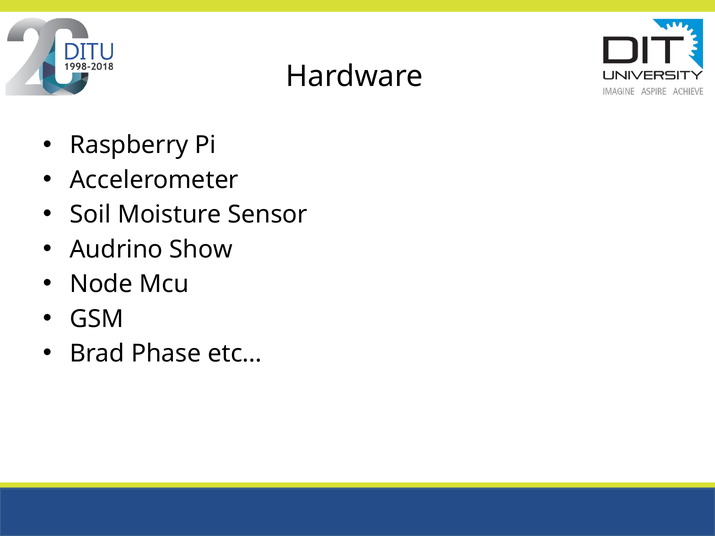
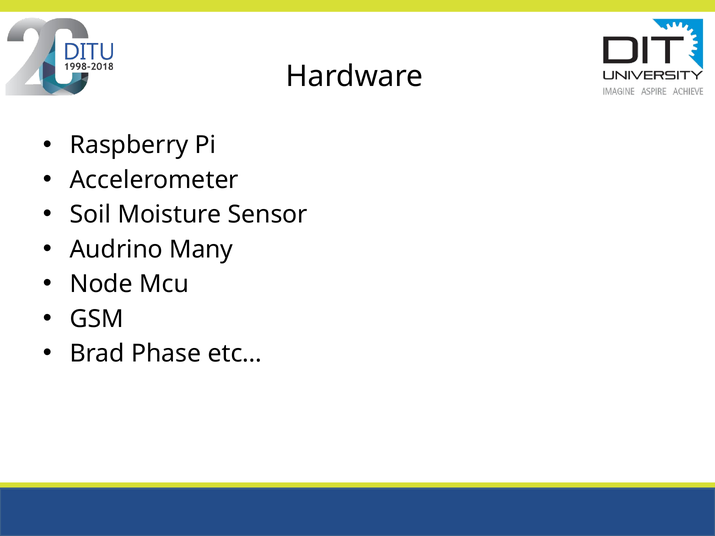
Show: Show -> Many
